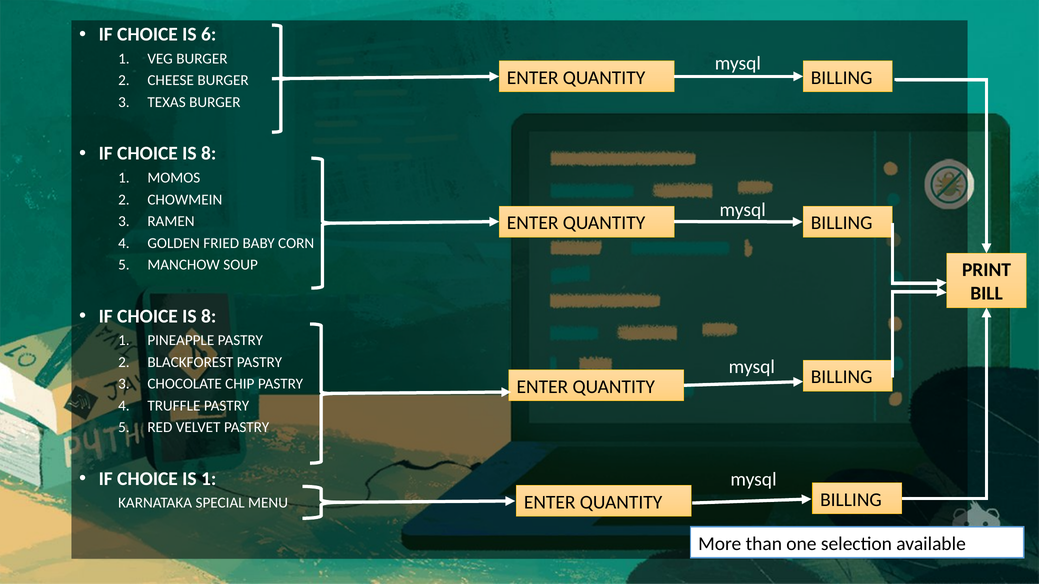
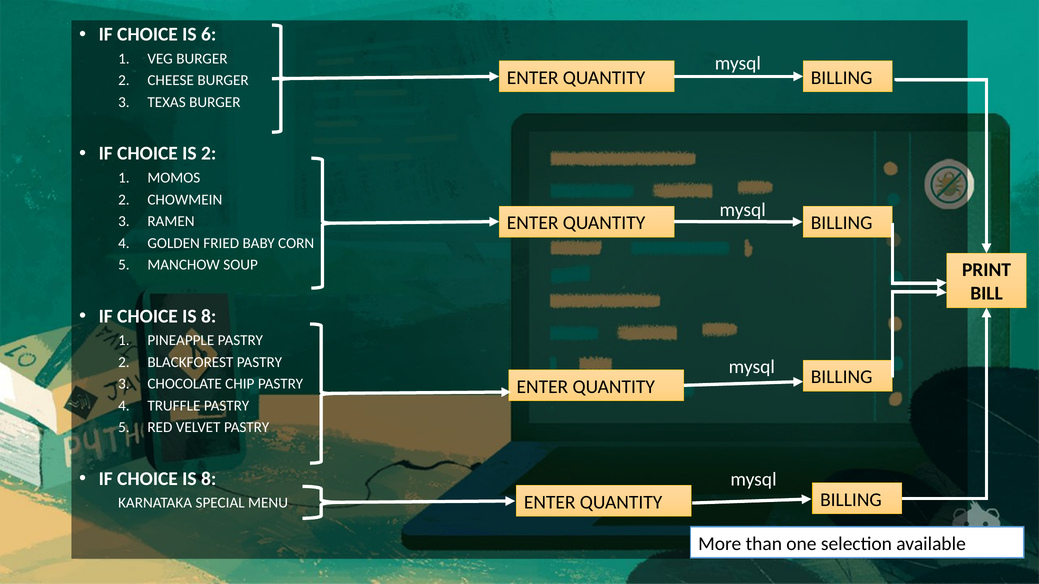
8 at (209, 154): 8 -> 2
1 at (209, 479): 1 -> 8
